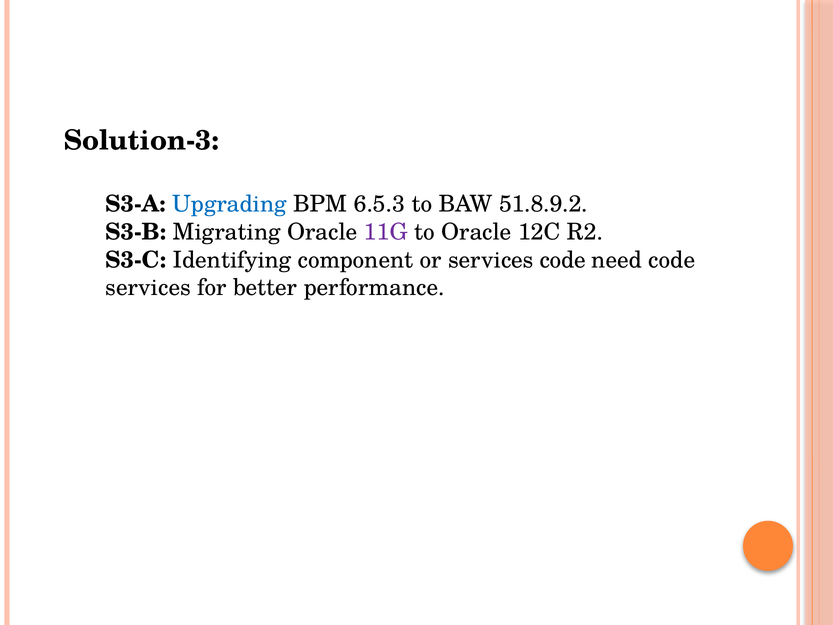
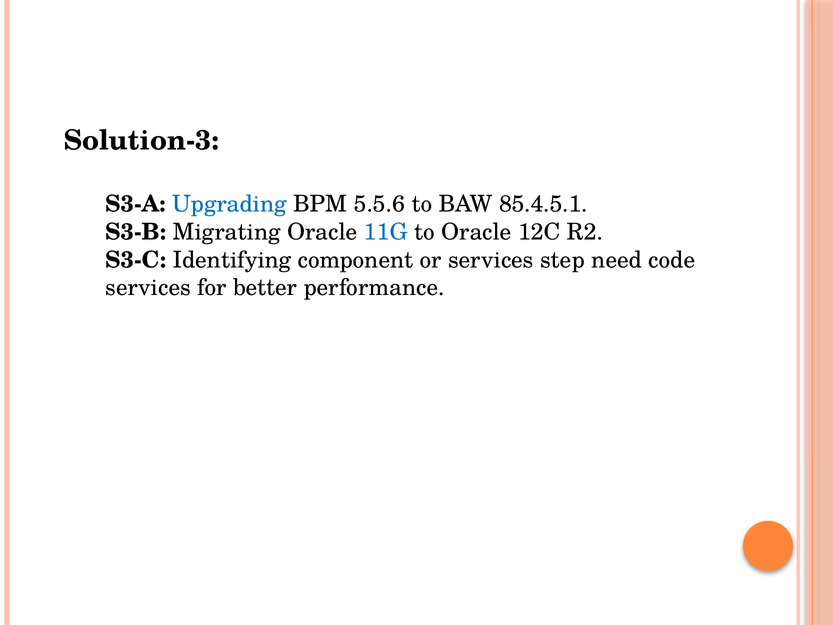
6.5.3: 6.5.3 -> 5.5.6
51.8.9.2: 51.8.9.2 -> 85.4.5.1
11G colour: purple -> blue
services code: code -> step
